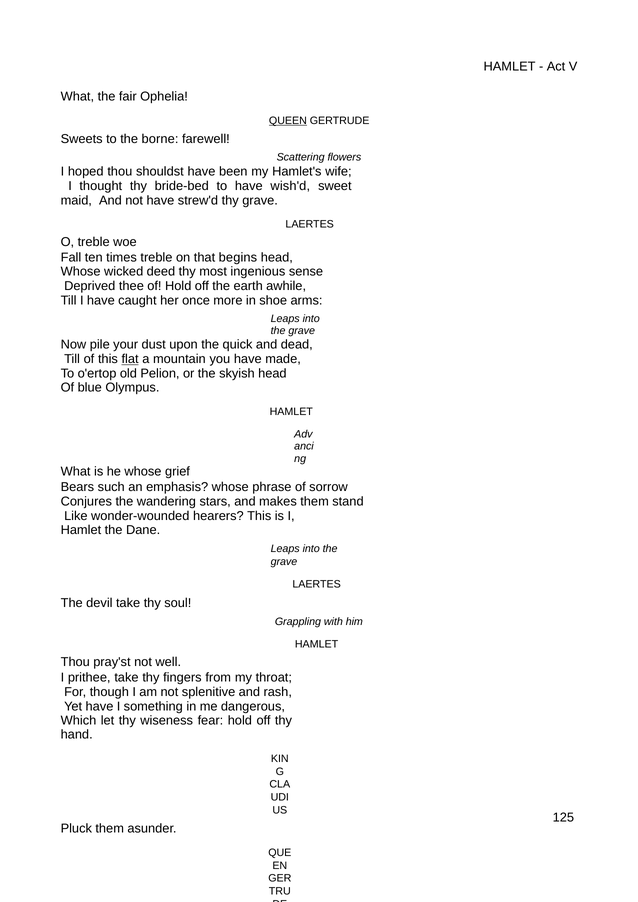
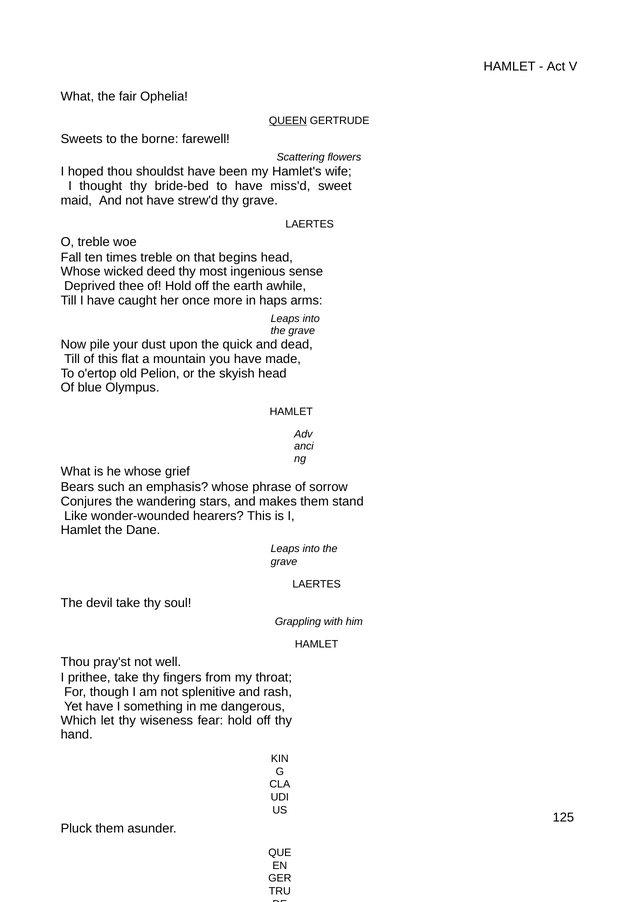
wish'd: wish'd -> miss'd
shoe: shoe -> haps
flat underline: present -> none
